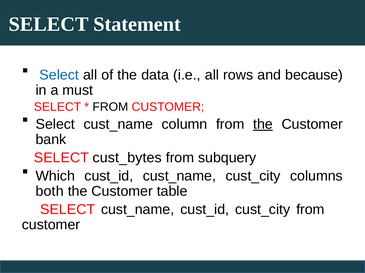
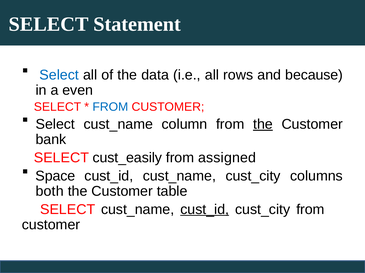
must: must -> even
FROM at (110, 107) colour: black -> blue
cust_bytes: cust_bytes -> cust_easily
subquery: subquery -> assigned
Which: Which -> Space
cust_id at (205, 210) underline: none -> present
